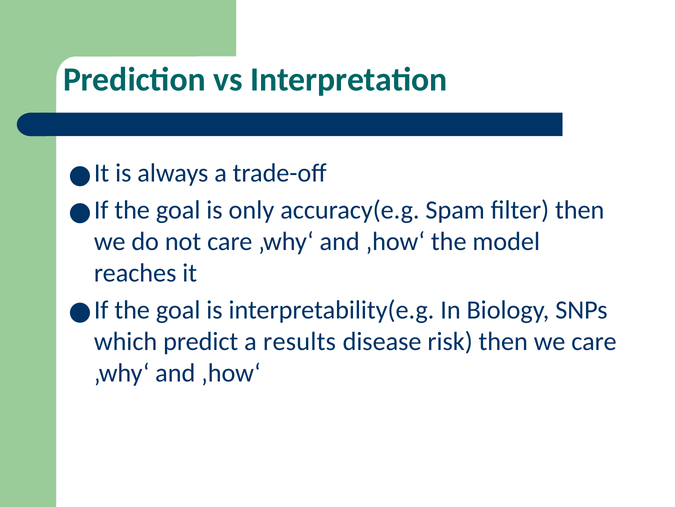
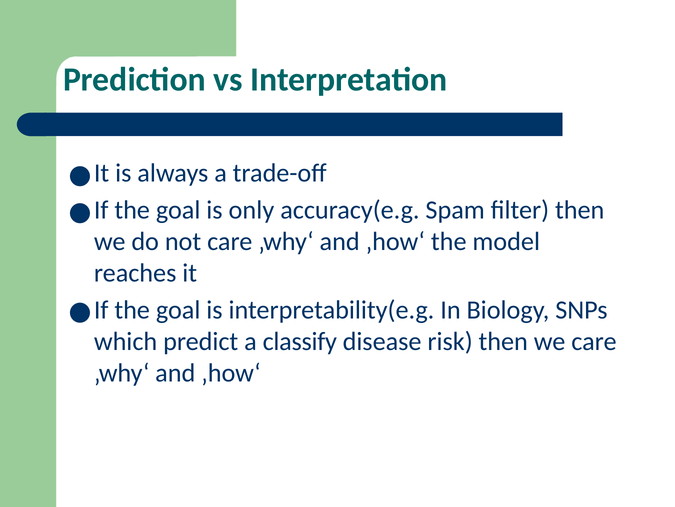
results: results -> classify
